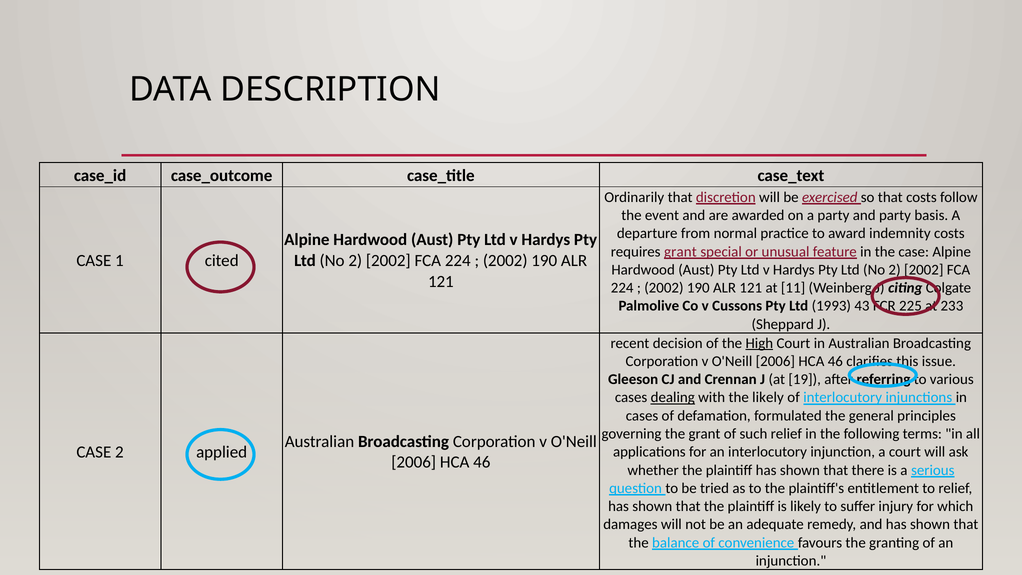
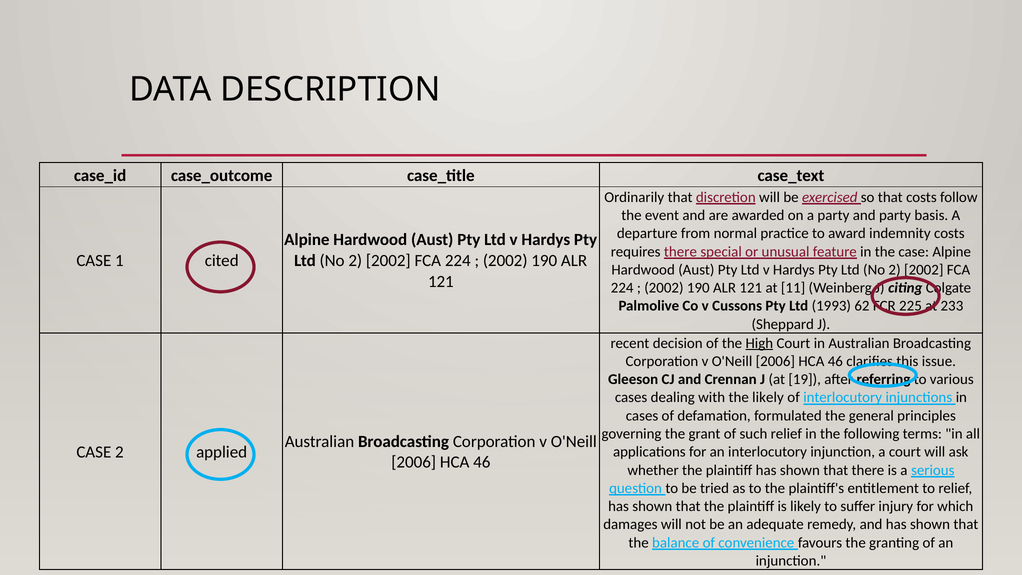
requires grant: grant -> there
43: 43 -> 62
dealing underline: present -> none
